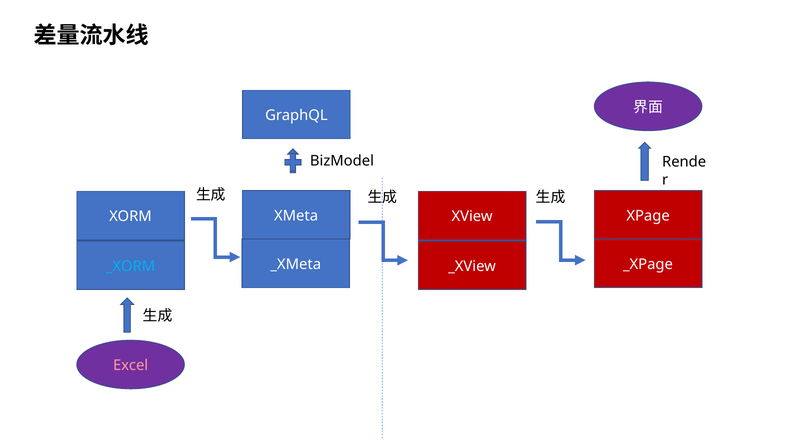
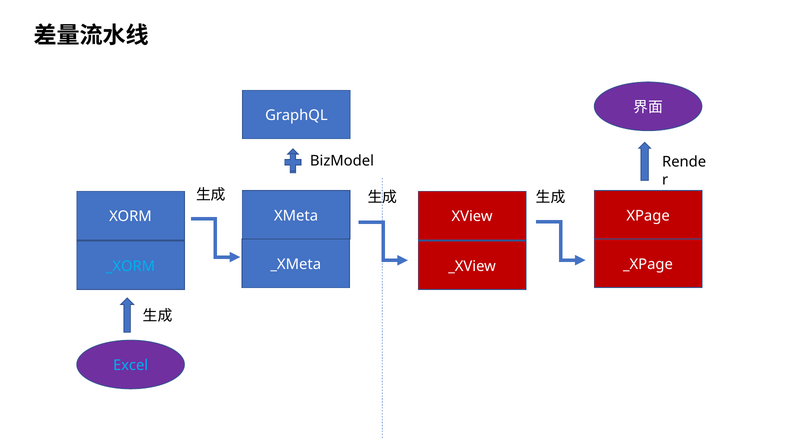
Excel colour: pink -> light blue
